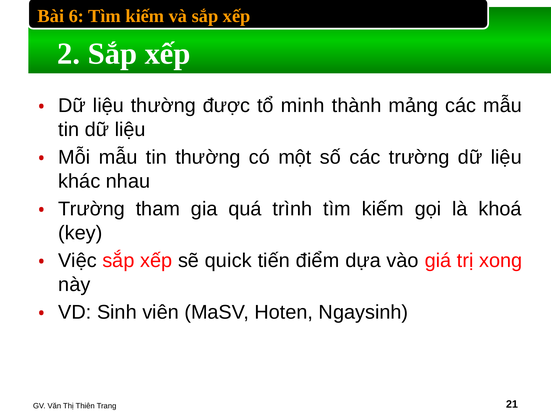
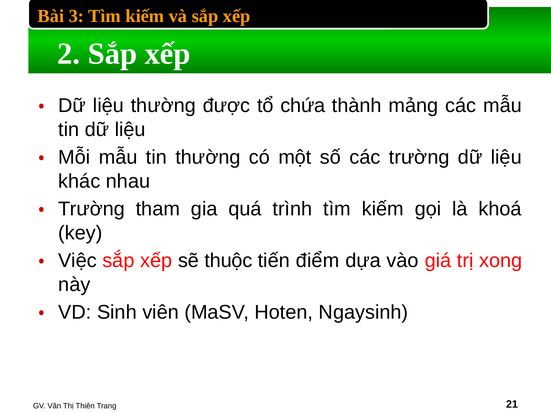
6: 6 -> 3
minh: minh -> chứa
quick: quick -> thuộc
